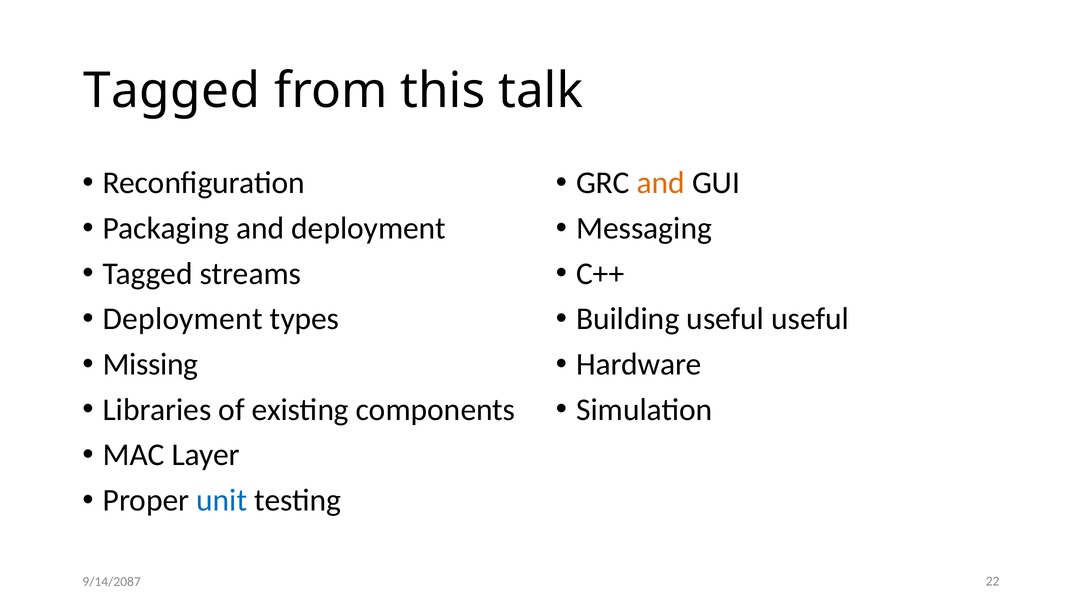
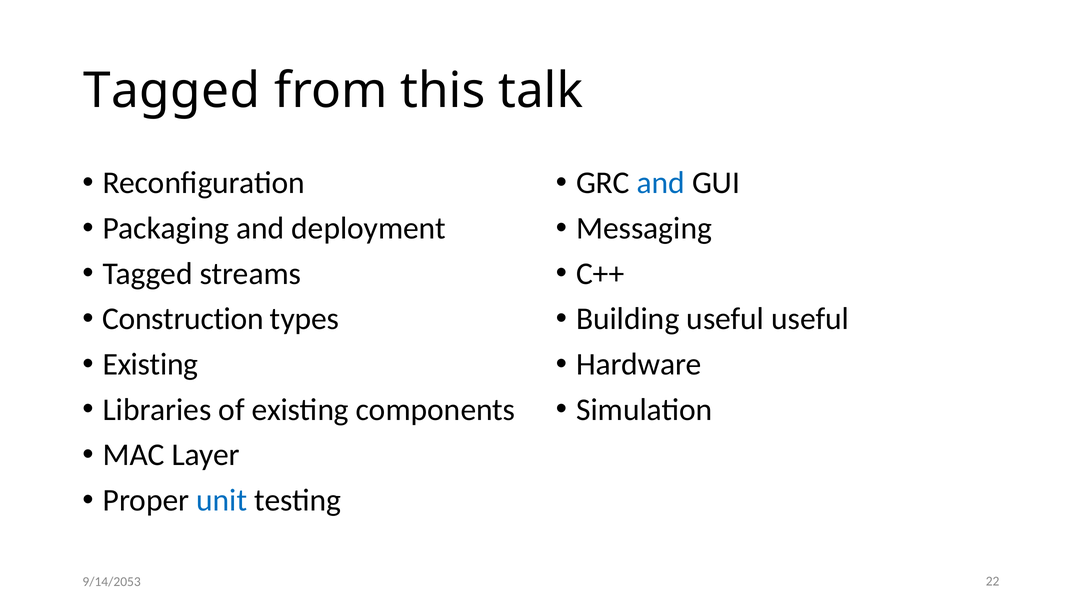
and at (661, 183) colour: orange -> blue
Deployment at (183, 319): Deployment -> Construction
Missing at (150, 364): Missing -> Existing
9/14/2087: 9/14/2087 -> 9/14/2053
